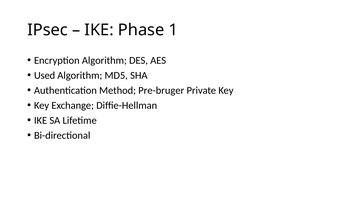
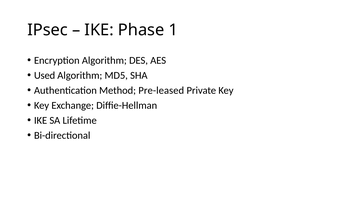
Pre-bruger: Pre-bruger -> Pre-leased
